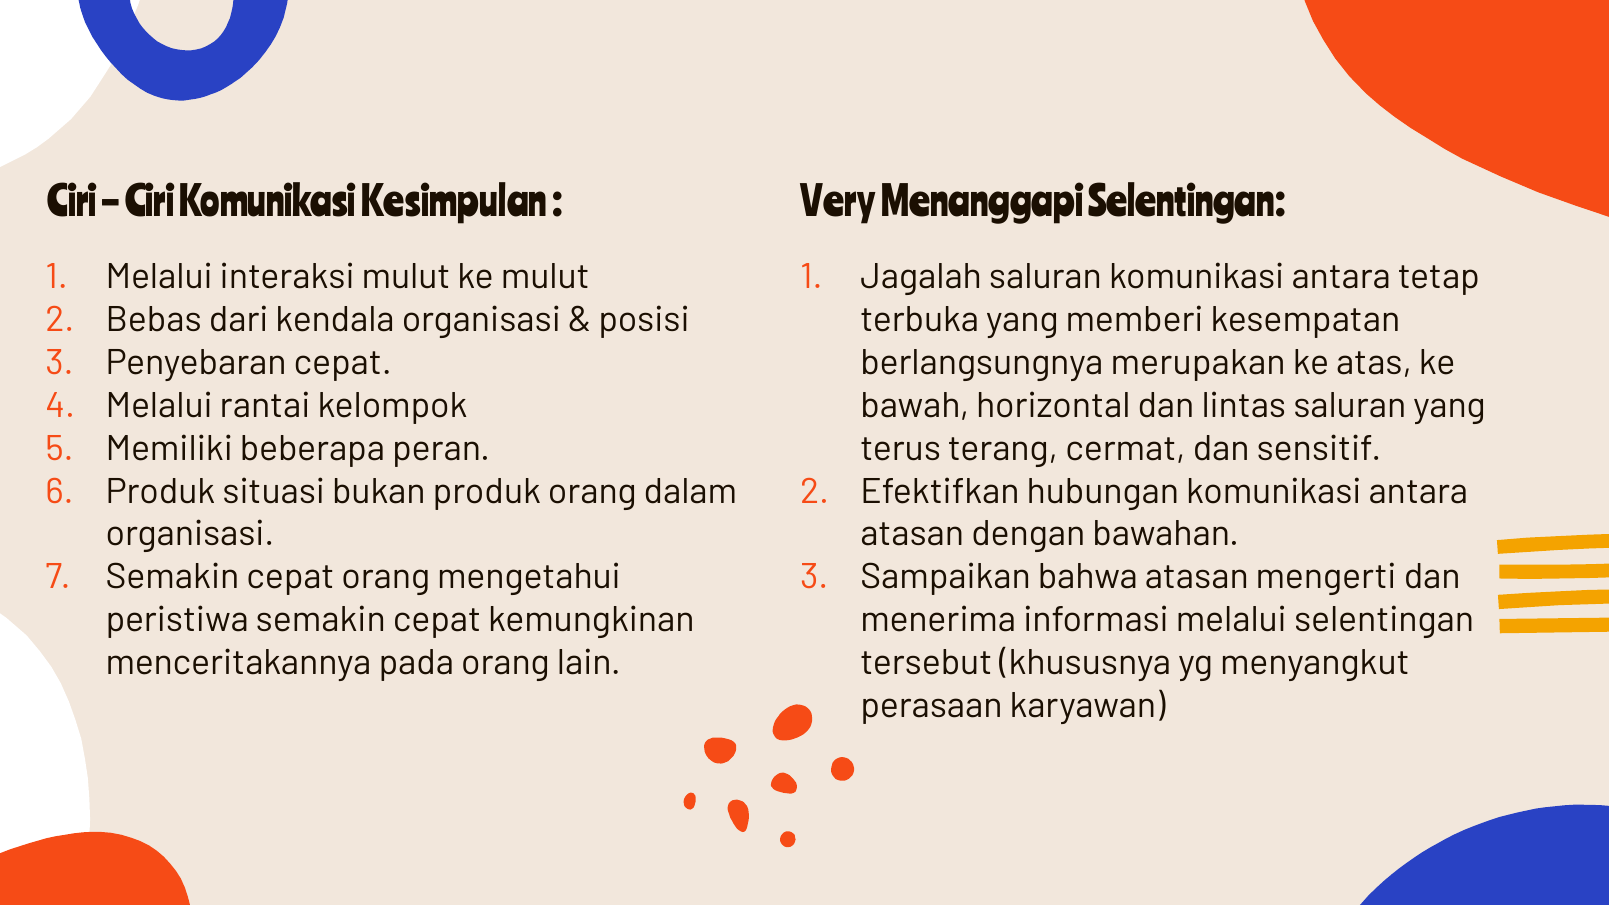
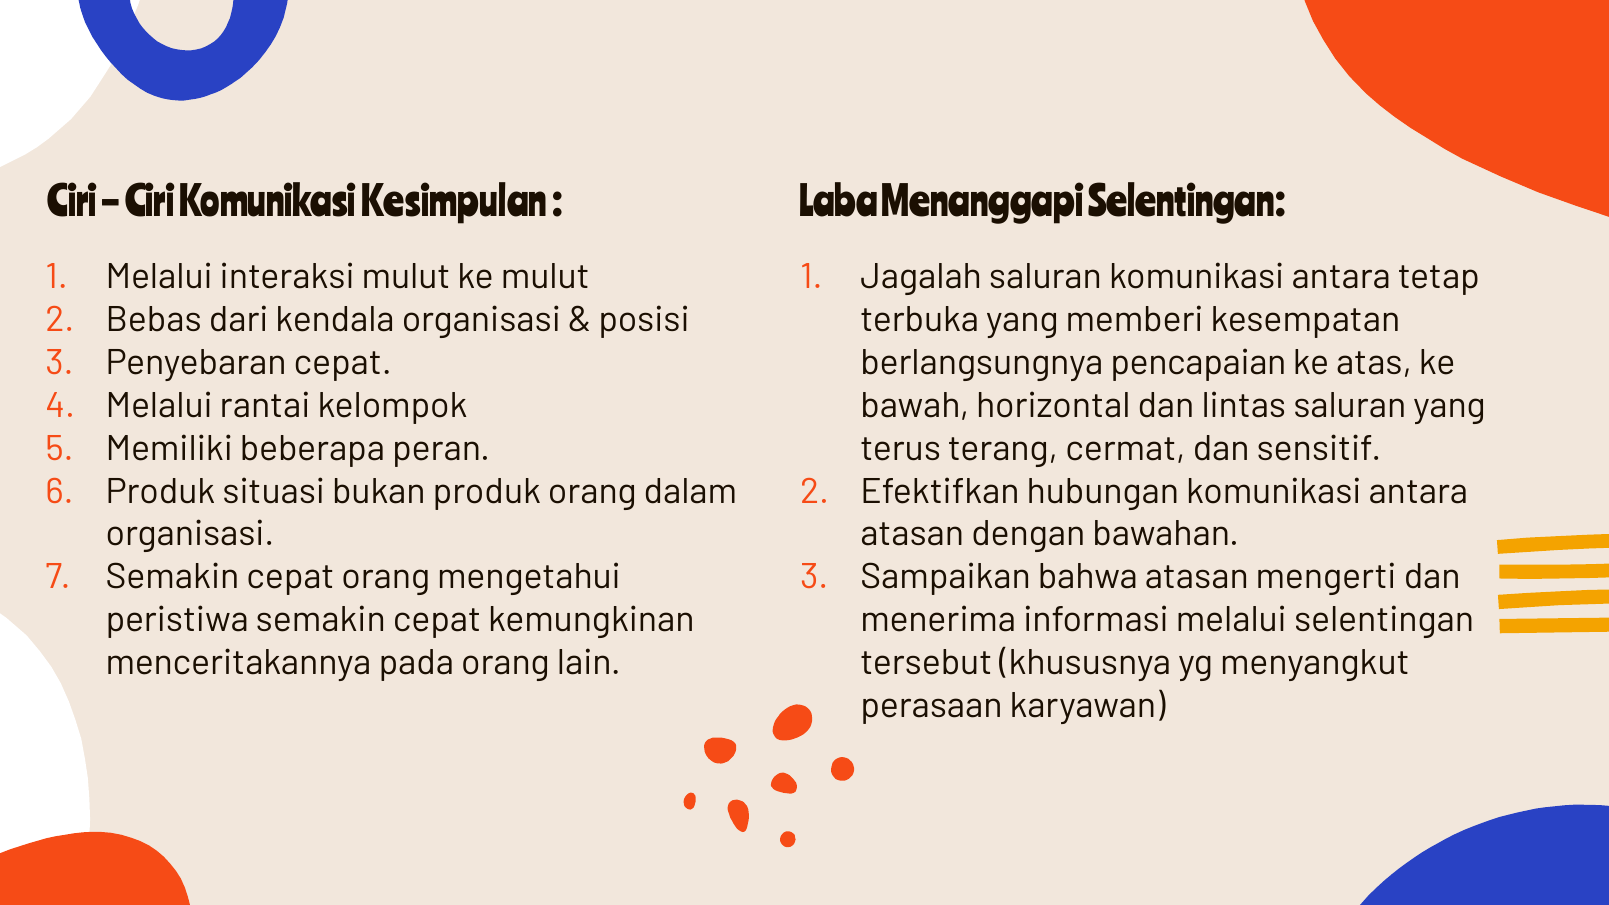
Very: Very -> Laba
merupakan: merupakan -> pencapaian
